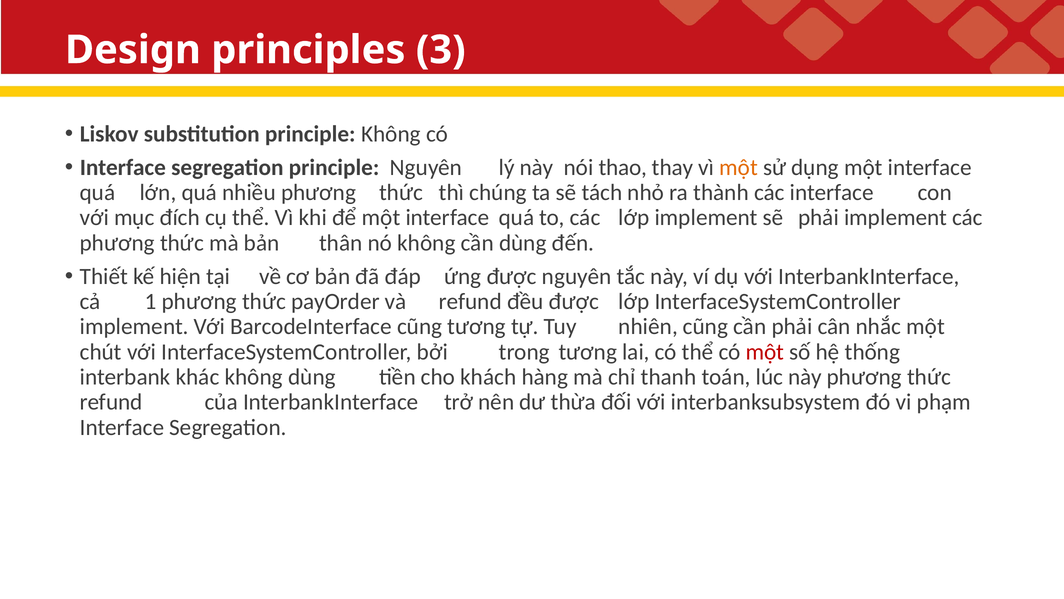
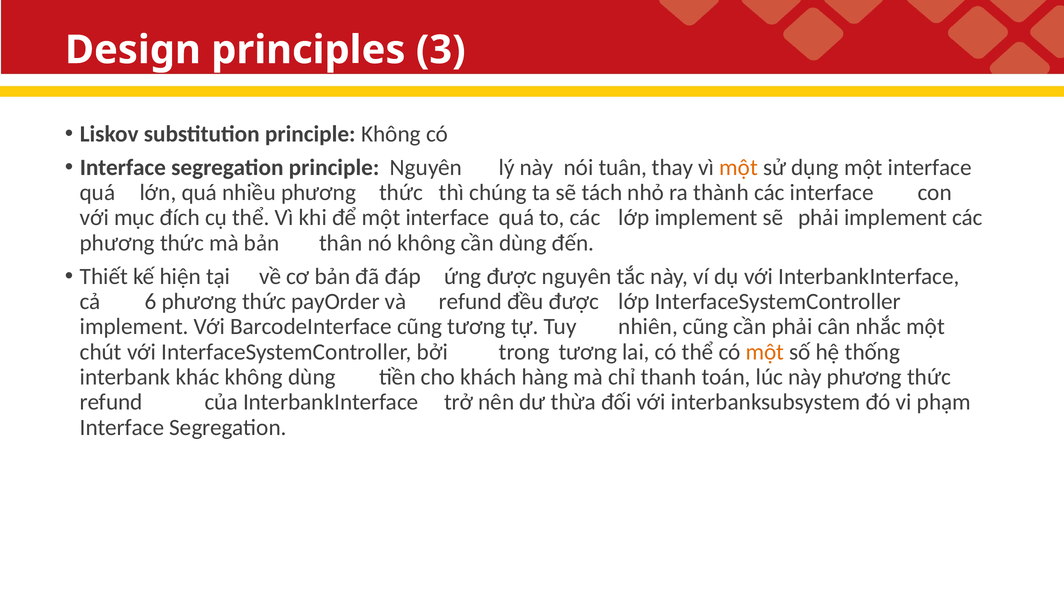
thao: thao -> tuân
1: 1 -> 6
một at (765, 352) colour: red -> orange
